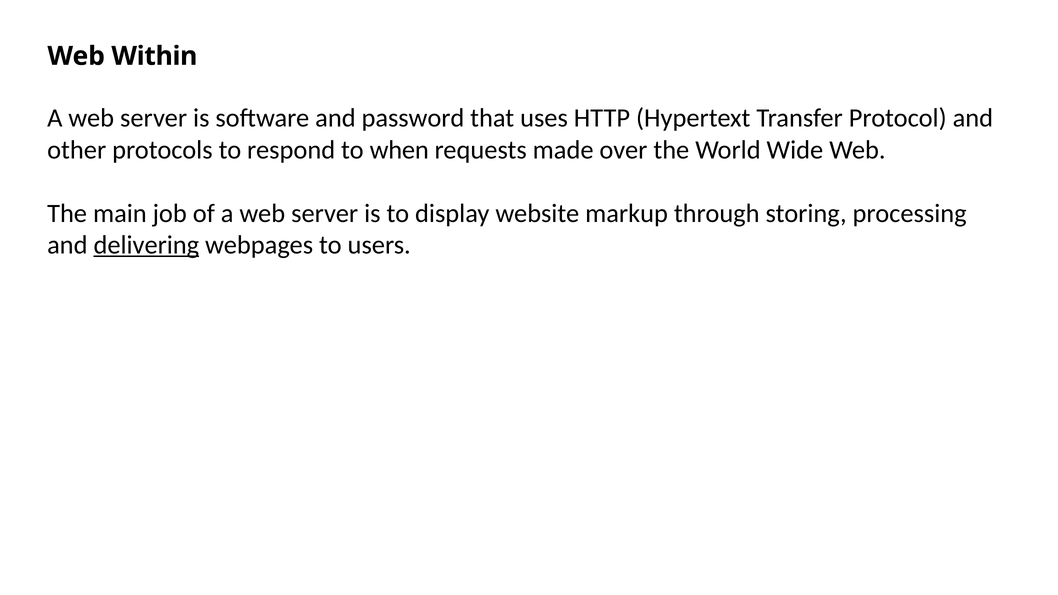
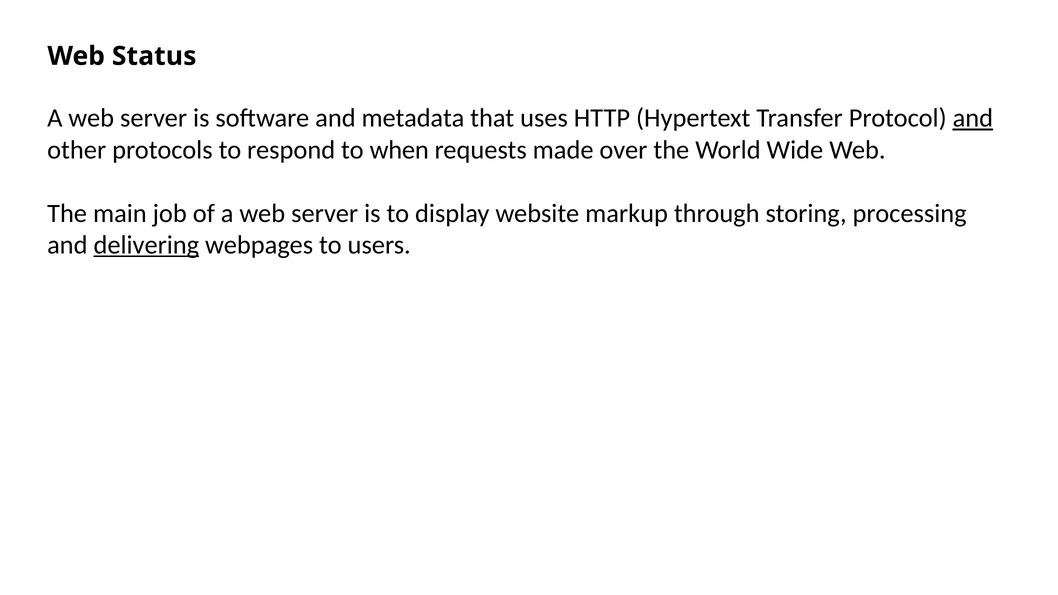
Within: Within -> Status
password: password -> metadata
and at (973, 118) underline: none -> present
